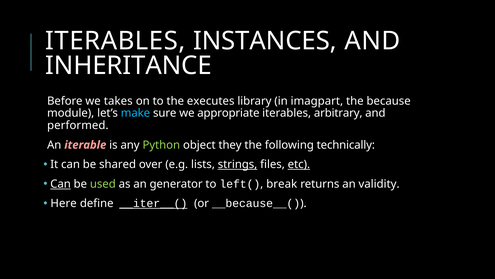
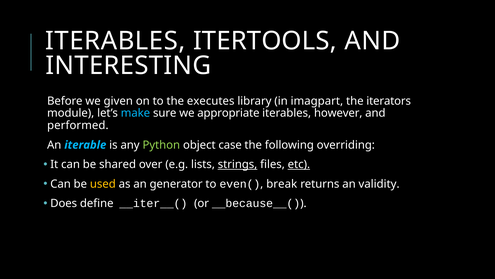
INSTANCES: INSTANCES -> ITERTOOLS
INHERITANCE: INHERITANCE -> INTERESTING
takes: takes -> given
because: because -> iterators
arbitrary: arbitrary -> however
iterable colour: pink -> light blue
they: they -> case
technically: technically -> overriding
Can at (61, 184) underline: present -> none
used colour: light green -> yellow
left(: left( -> even(
Here: Here -> Does
__iter__( underline: present -> none
